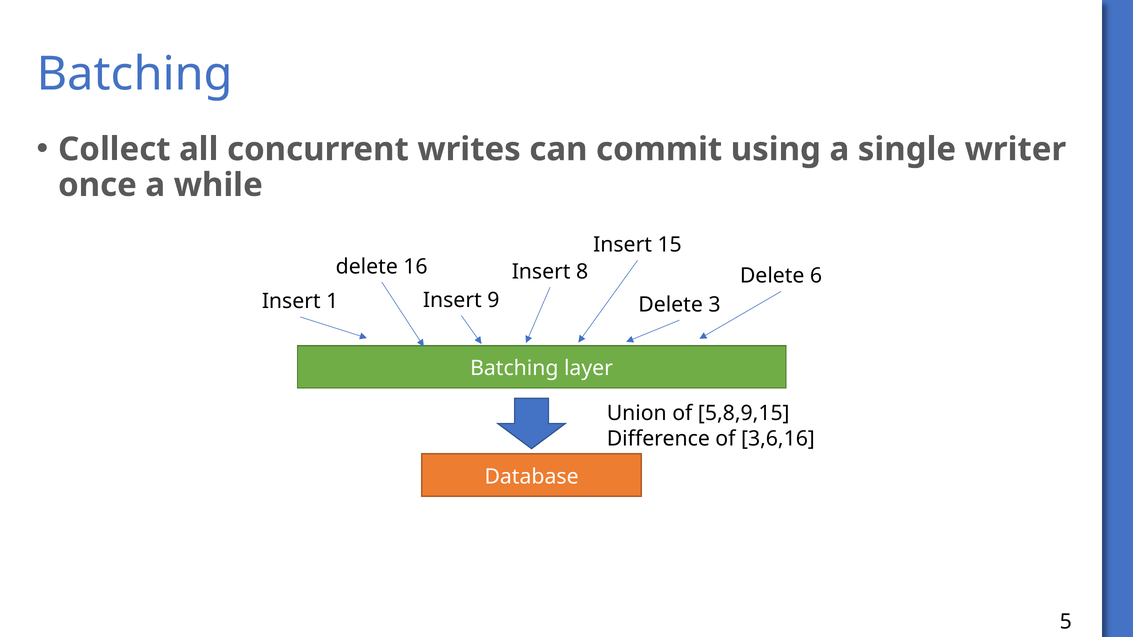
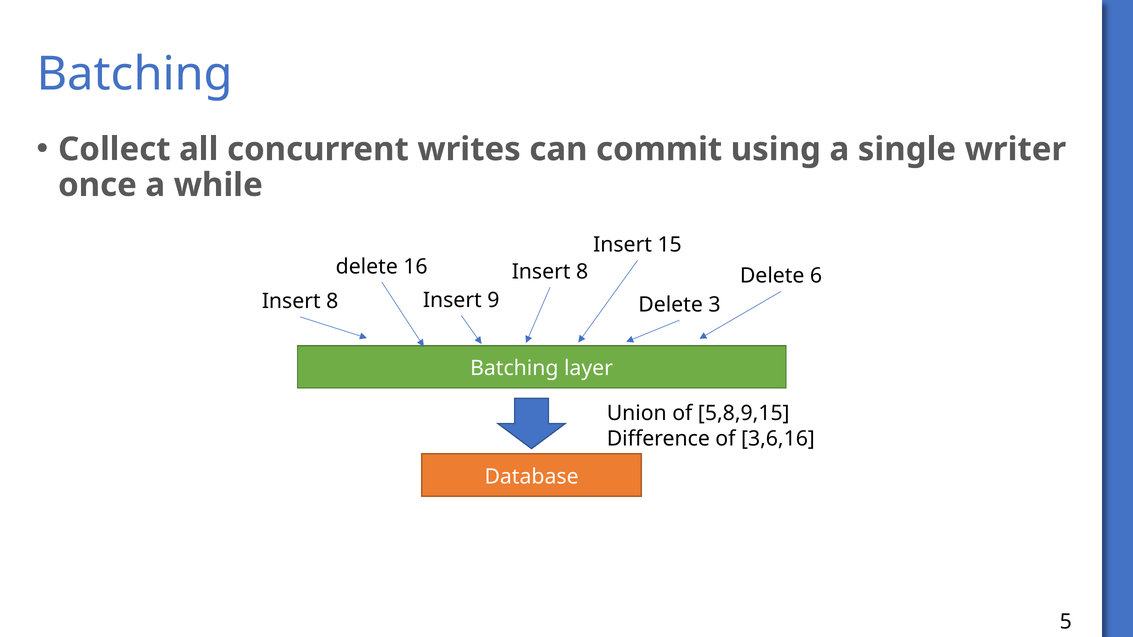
1 at (332, 302): 1 -> 8
